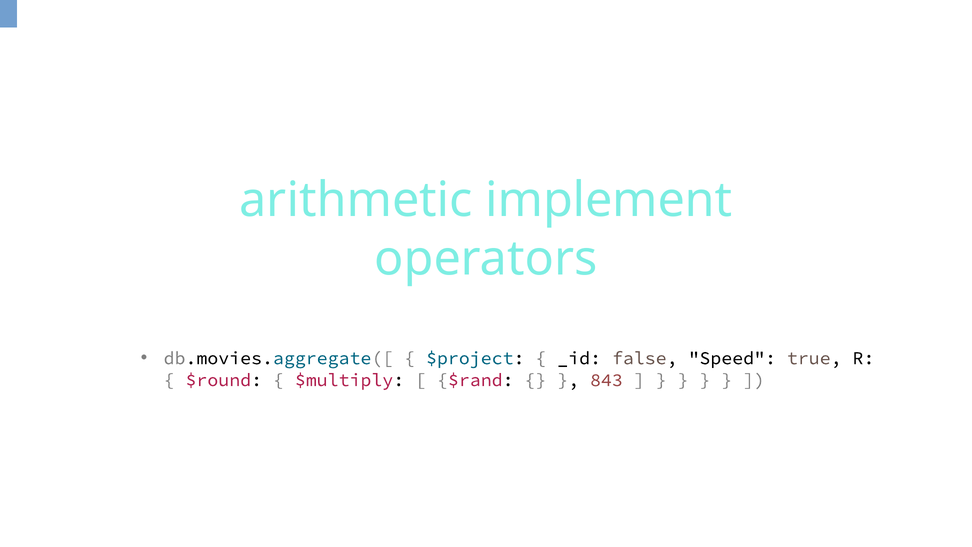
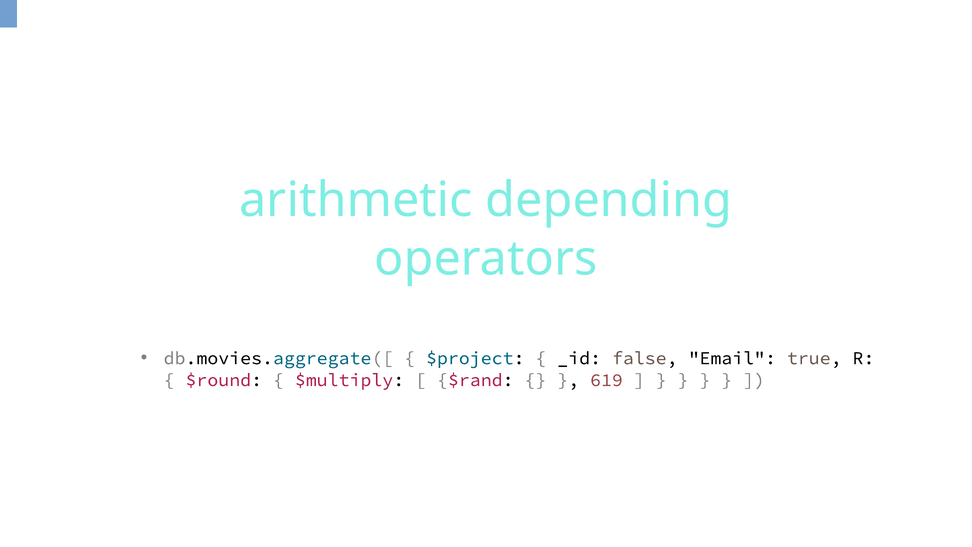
implement: implement -> depending
Speed: Speed -> Email
843: 843 -> 619
